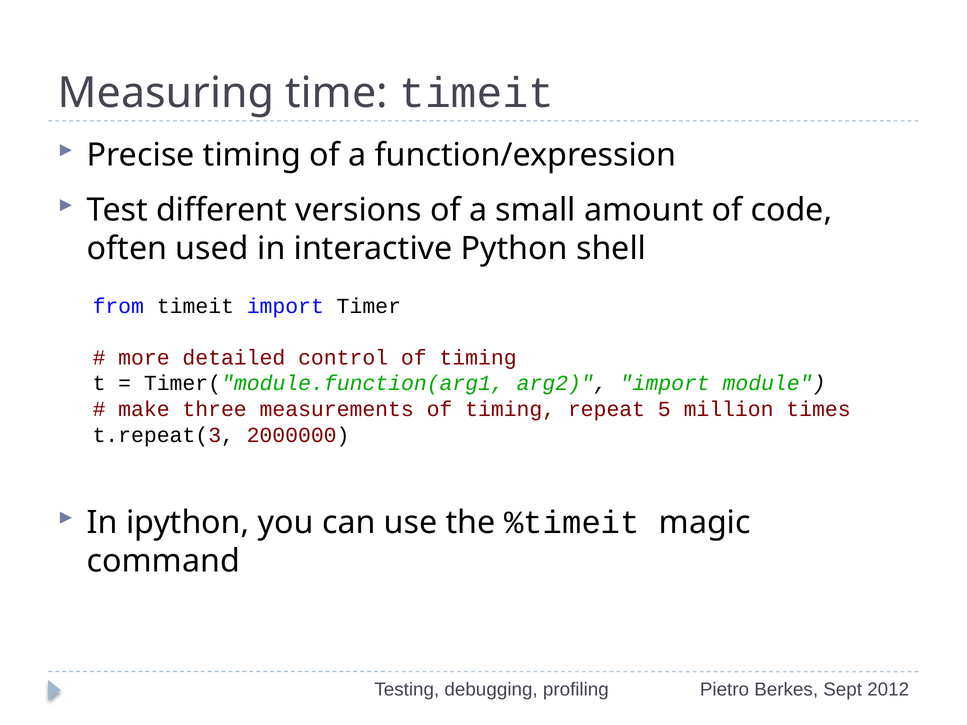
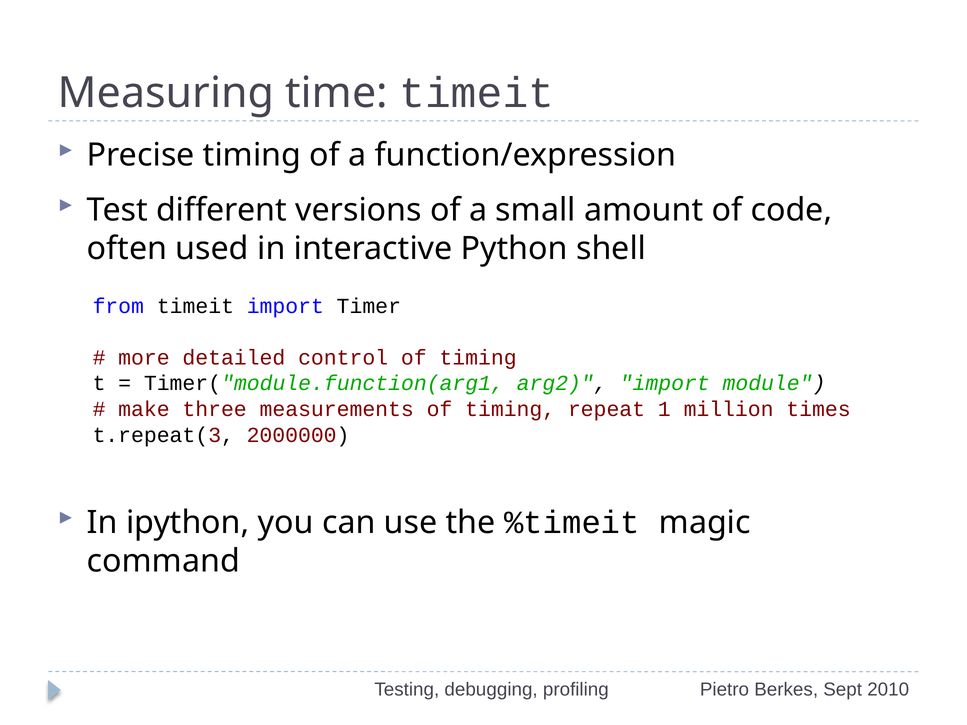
5: 5 -> 1
2012: 2012 -> 2010
